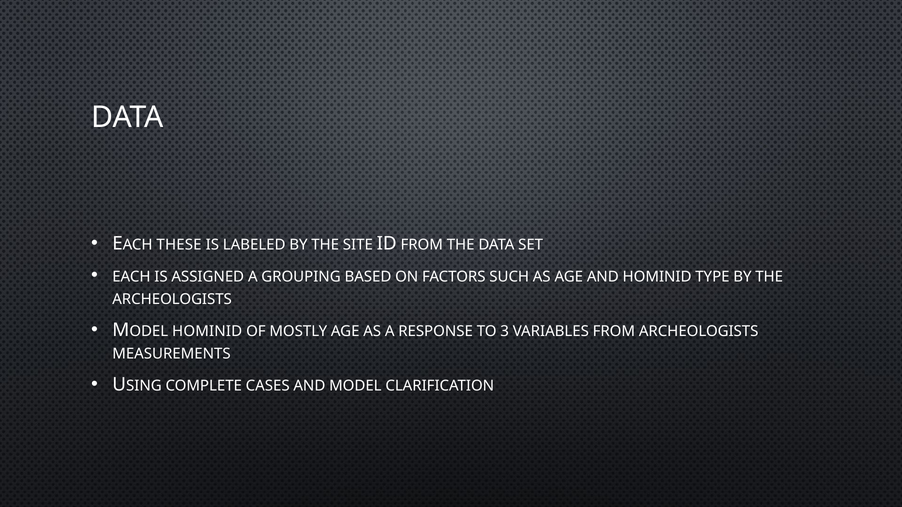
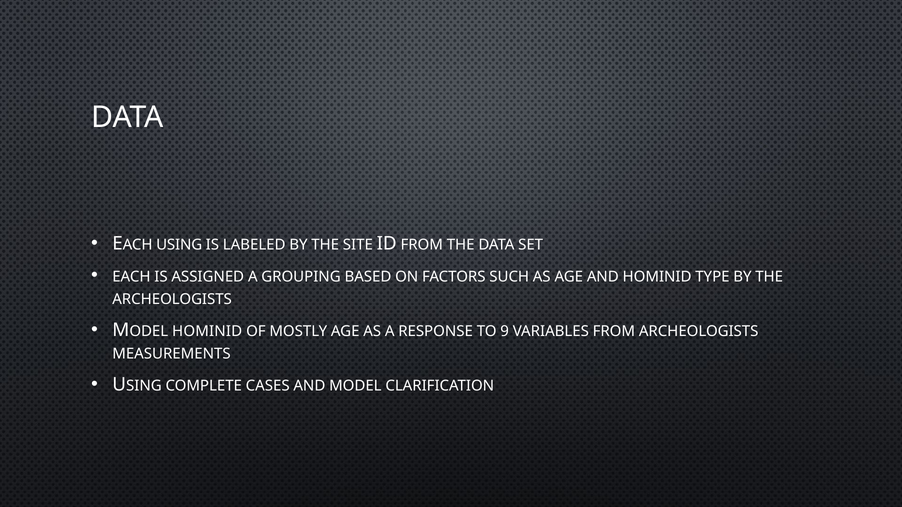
THESE: THESE -> USING
3: 3 -> 9
